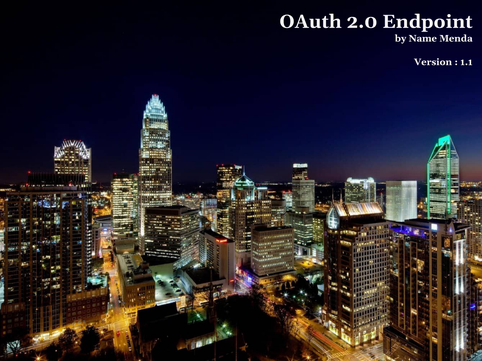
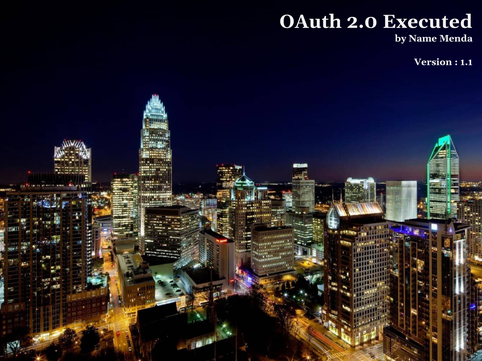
Endpoint: Endpoint -> Executed
